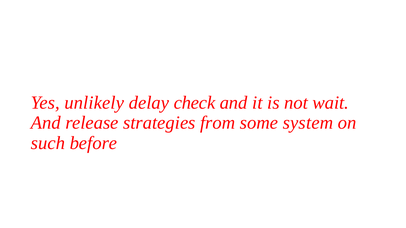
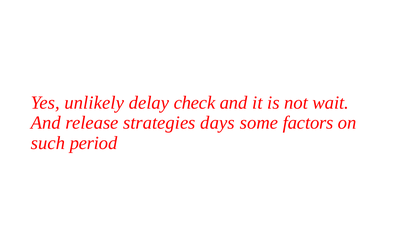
from: from -> days
system: system -> factors
before: before -> period
